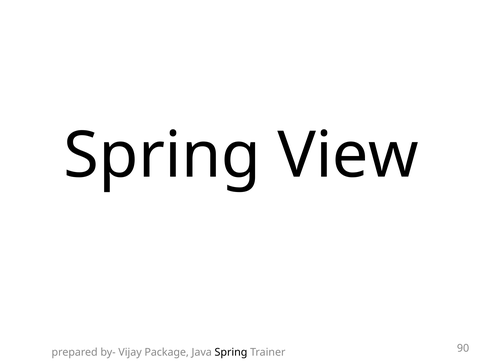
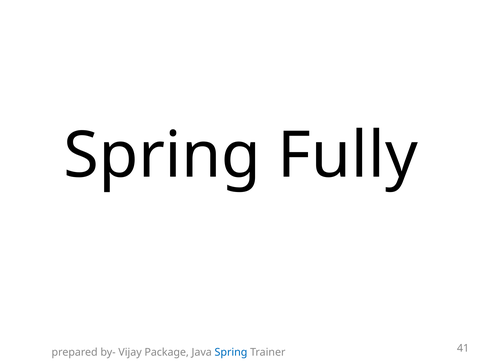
View: View -> Fully
Spring at (231, 352) colour: black -> blue
90: 90 -> 41
